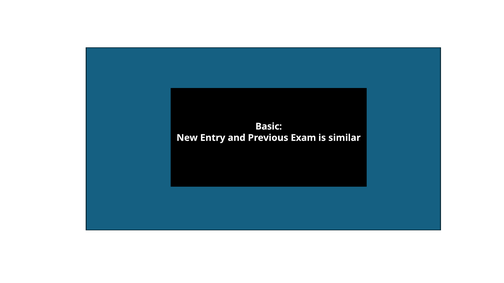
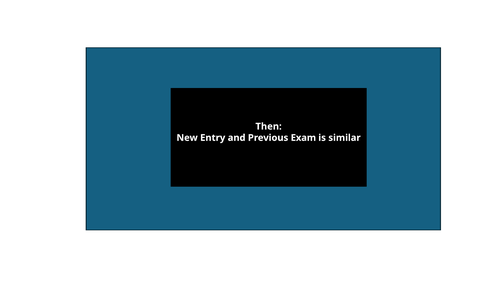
Basic: Basic -> Then
